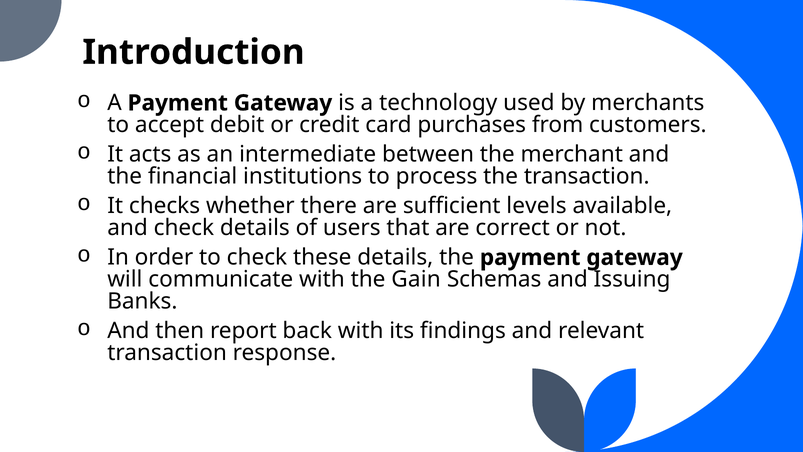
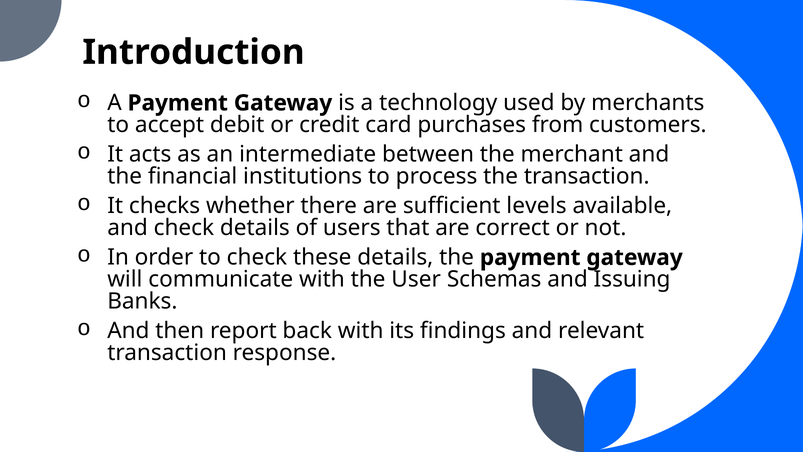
Gain: Gain -> User
